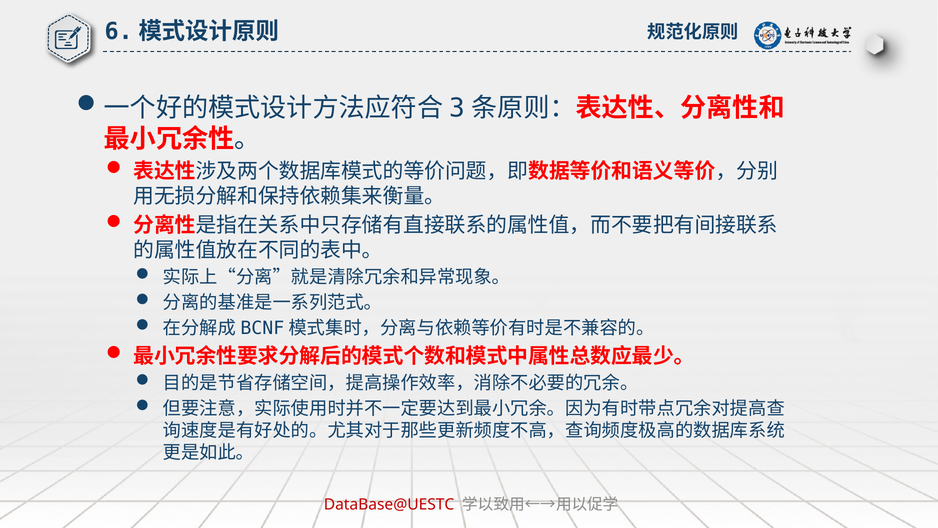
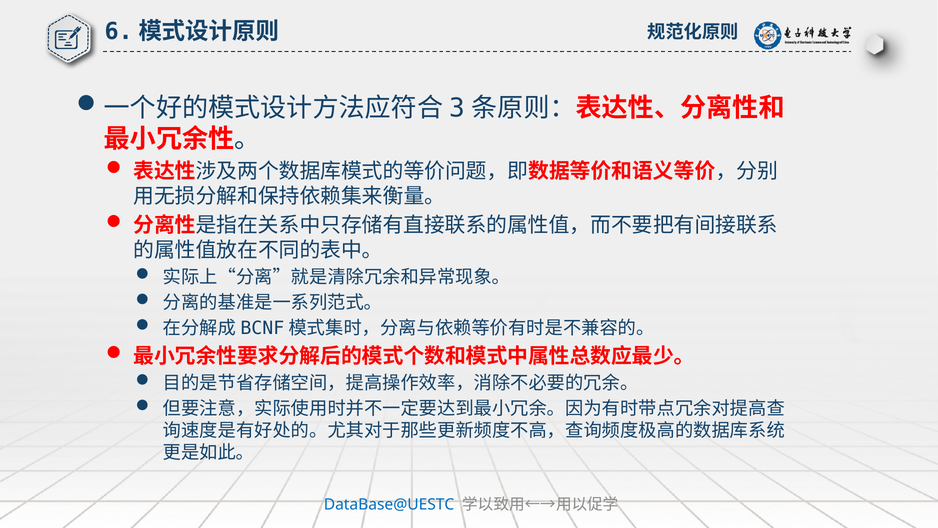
DataBase@UESTC colour: red -> blue
